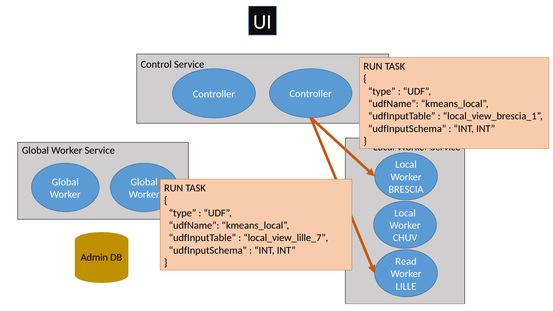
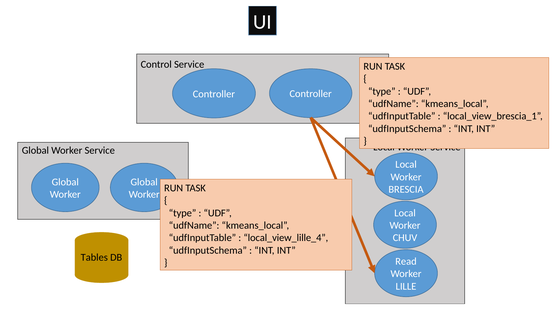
local_view_lille_7: local_view_lille_7 -> local_view_lille_4
Admin: Admin -> Tables
